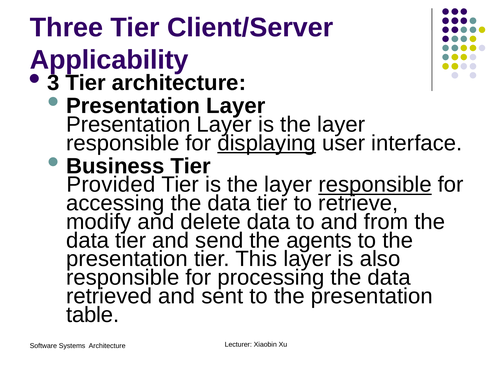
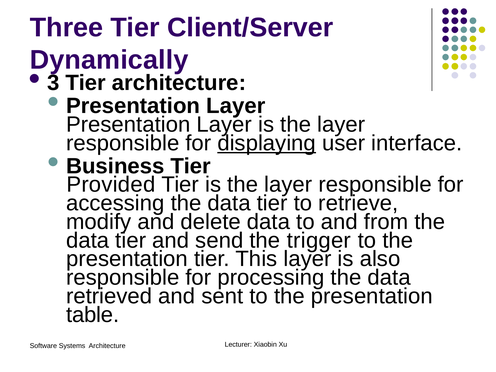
Applicability: Applicability -> Dynamically
responsible at (375, 185) underline: present -> none
agents: agents -> trigger
